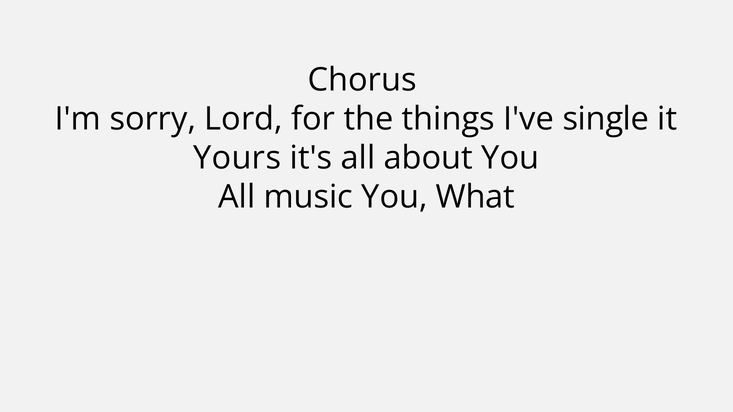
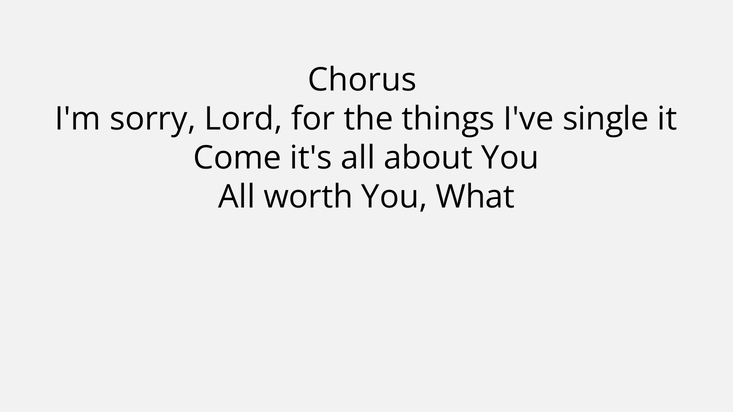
Yours: Yours -> Come
music: music -> worth
